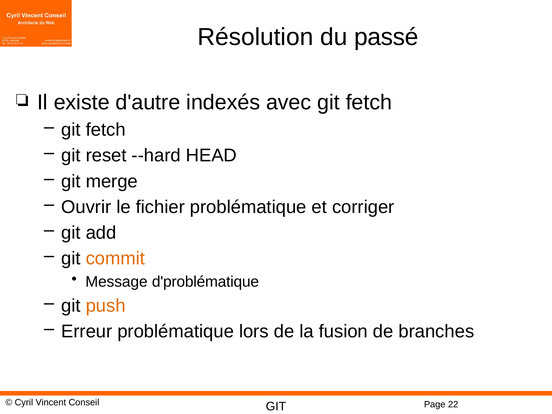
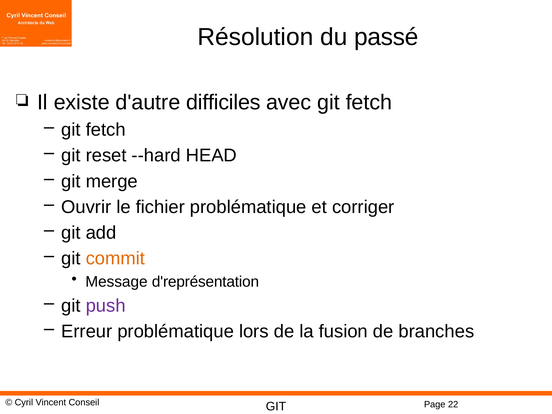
indexés: indexés -> difficiles
d'problématique: d'problématique -> d'représentation
push colour: orange -> purple
